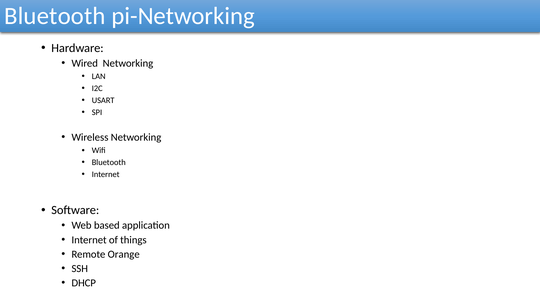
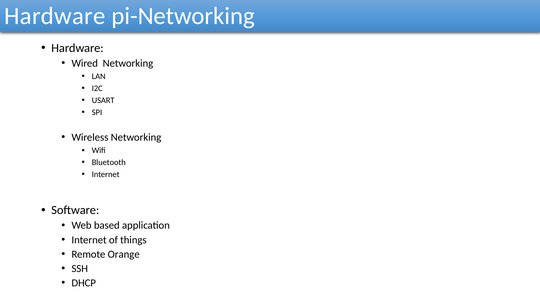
Bluetooth at (55, 16): Bluetooth -> Hardware
